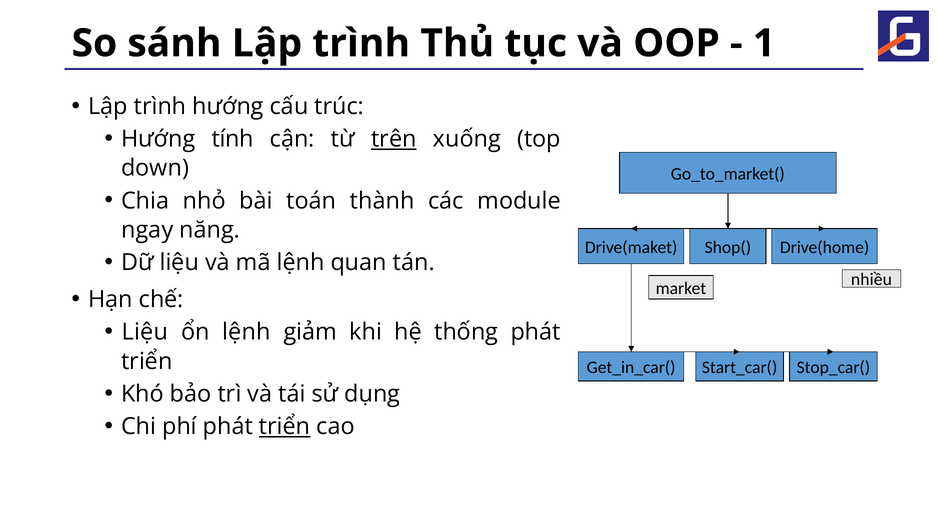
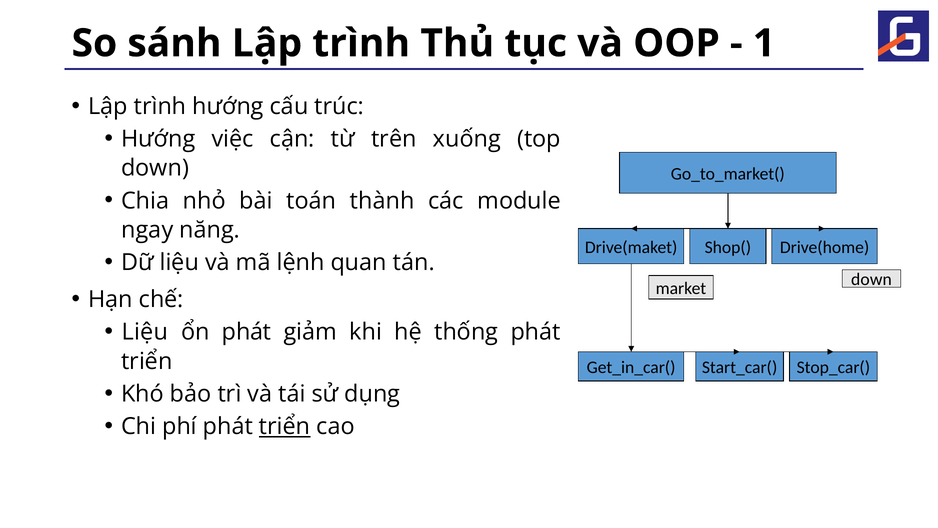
tính: tính -> việc
trên underline: present -> none
nhiều at (871, 279): nhiều -> down
ổn lệnh: lệnh -> phát
